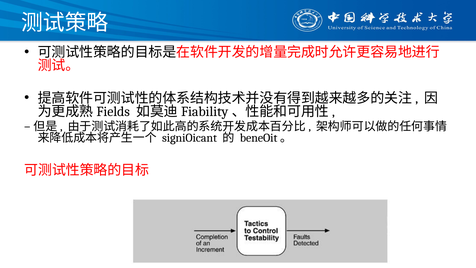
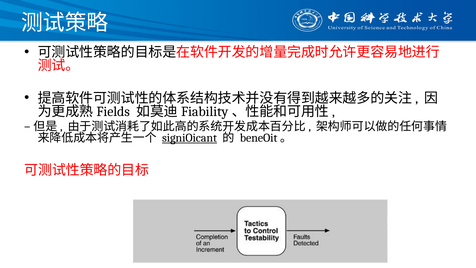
signiOicant underline: none -> present
